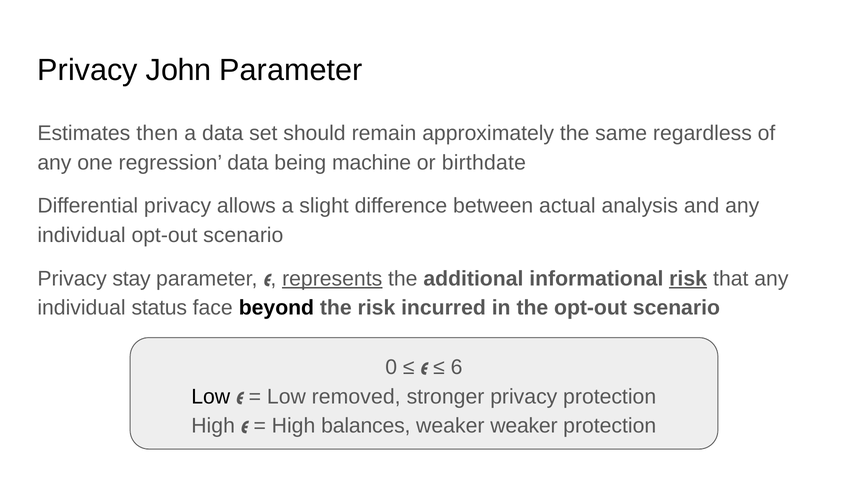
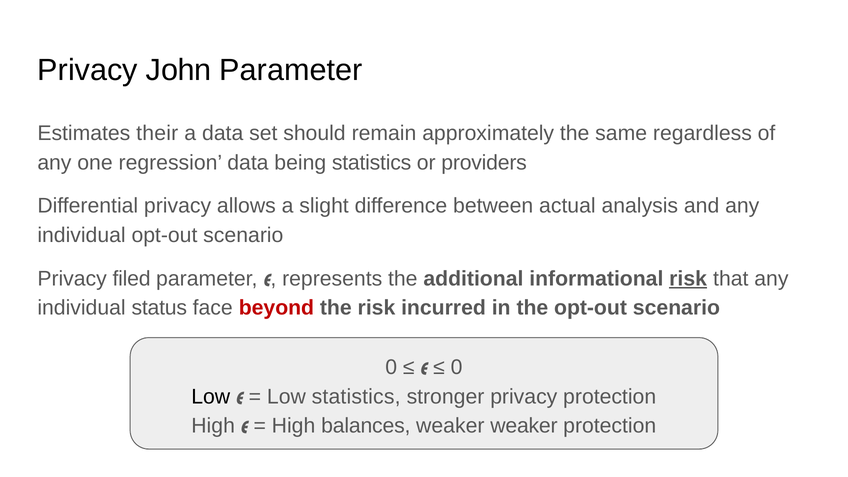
then: then -> their
being machine: machine -> statistics
birthdate: birthdate -> providers
stay: stay -> filed
represents underline: present -> none
beyond colour: black -> red
6 at (457, 367): 6 -> 0
Low removed: removed -> statistics
